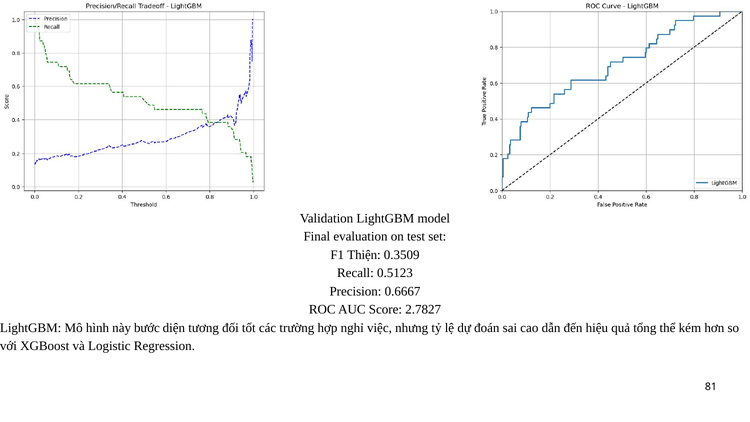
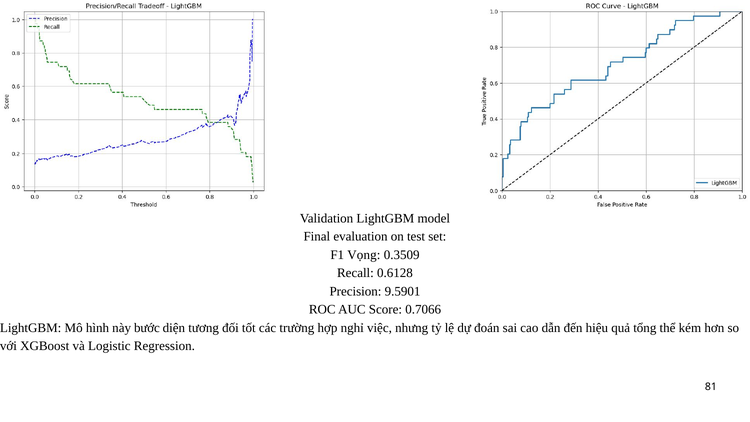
Thiện: Thiện -> Vọng
0.5123: 0.5123 -> 0.6128
0.6667: 0.6667 -> 9.5901
2.7827: 2.7827 -> 0.7066
